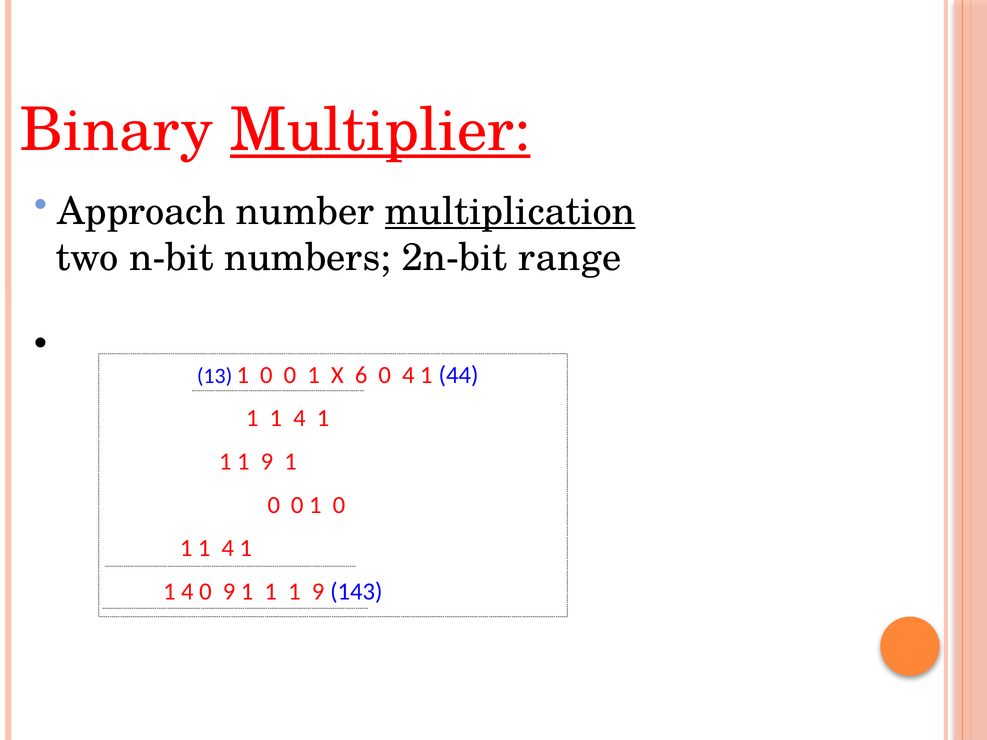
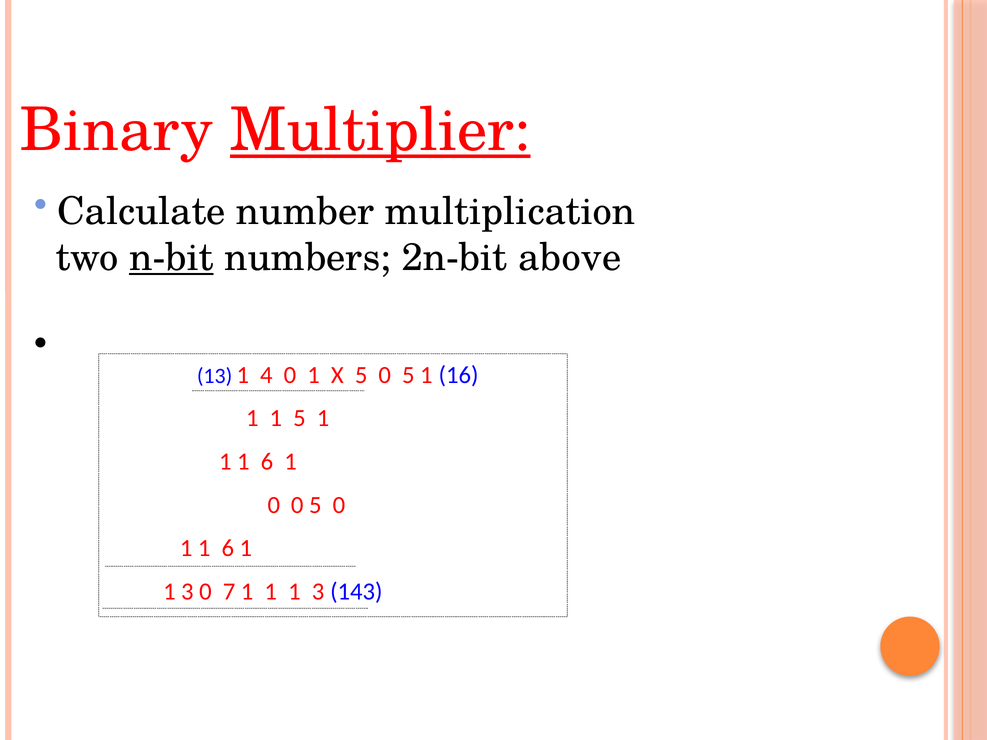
Approach: Approach -> Calculate
multiplication underline: present -> none
n-bit underline: none -> present
range: range -> above
13 1 0: 0 -> 4
X 6: 6 -> 5
4 at (408, 375): 4 -> 5
44: 44 -> 16
4 at (299, 418): 4 -> 5
9 at (267, 462): 9 -> 6
1 at (315, 505): 1 -> 5
4 at (228, 548): 4 -> 6
4 at (187, 592): 4 -> 3
0 9: 9 -> 7
9 at (318, 592): 9 -> 3
